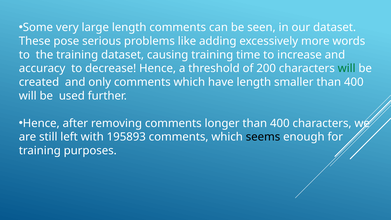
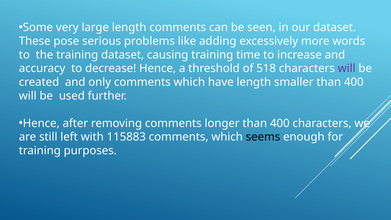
200: 200 -> 518
will at (347, 68) colour: green -> purple
195893: 195893 -> 115883
